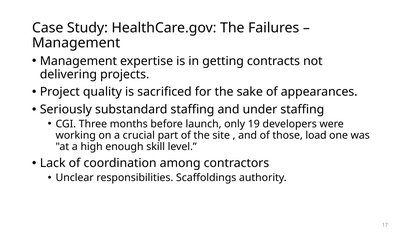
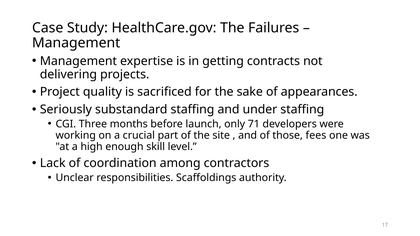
19: 19 -> 71
load: load -> fees
